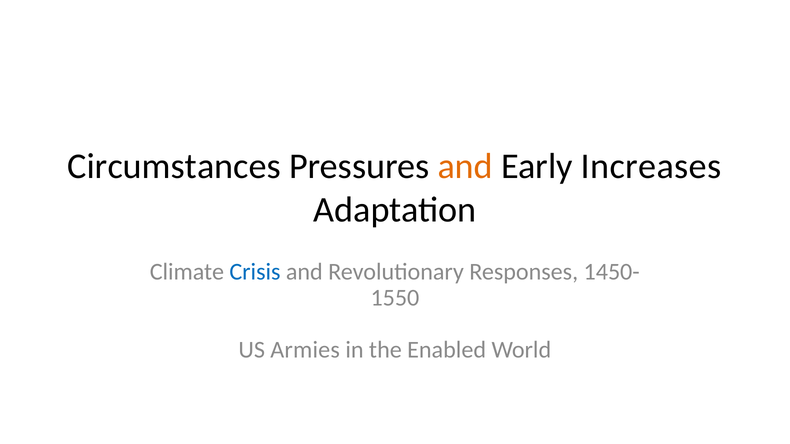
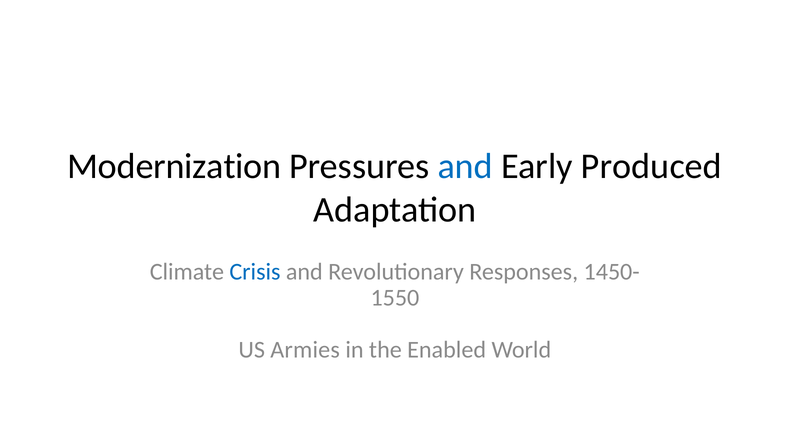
Circumstances: Circumstances -> Modernization
and at (465, 166) colour: orange -> blue
Increases: Increases -> Produced
